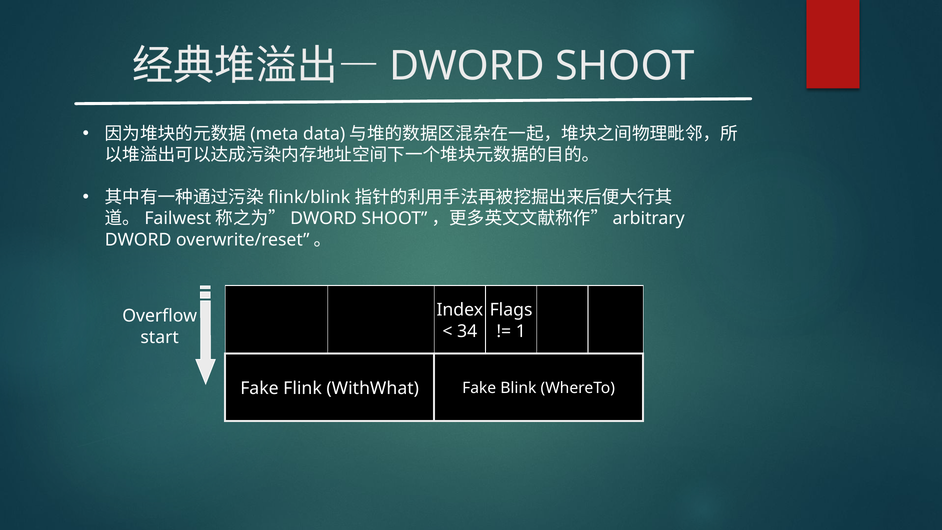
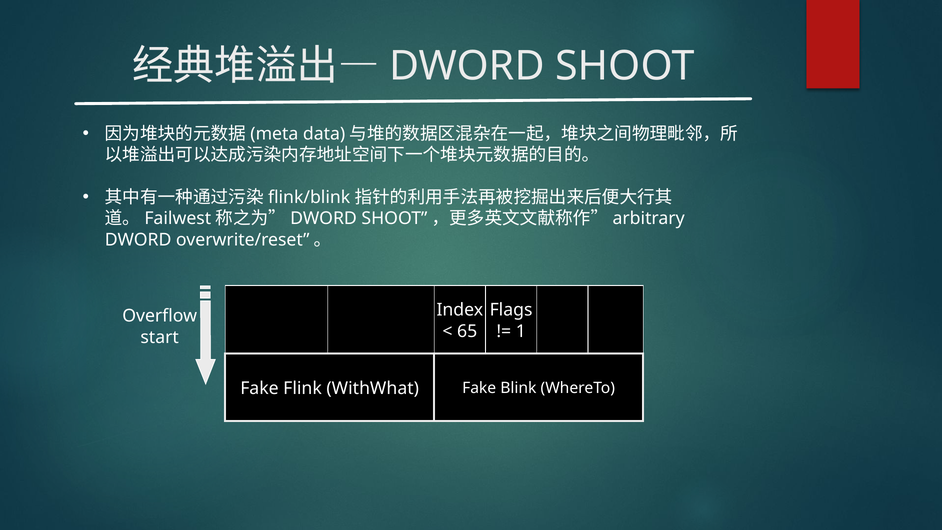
34: 34 -> 65
